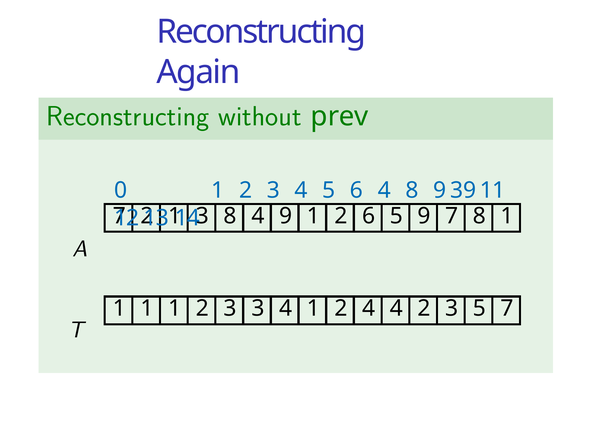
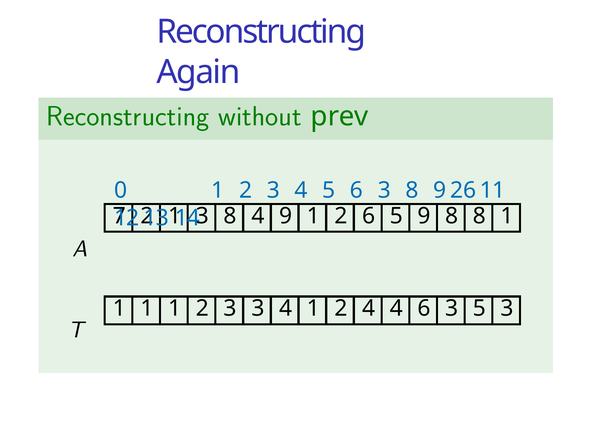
5 6 4: 4 -> 3
39: 39 -> 26
9 7: 7 -> 8
4 2: 2 -> 6
5 7: 7 -> 3
